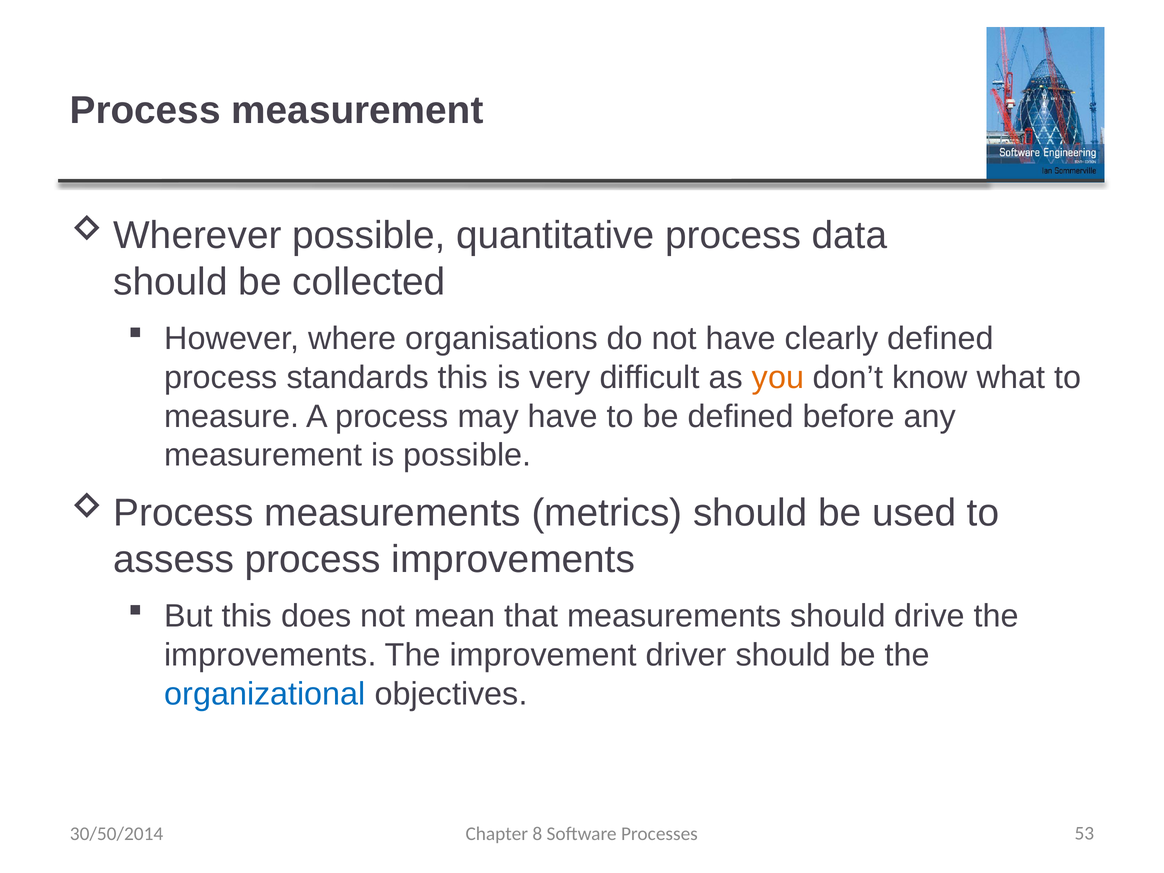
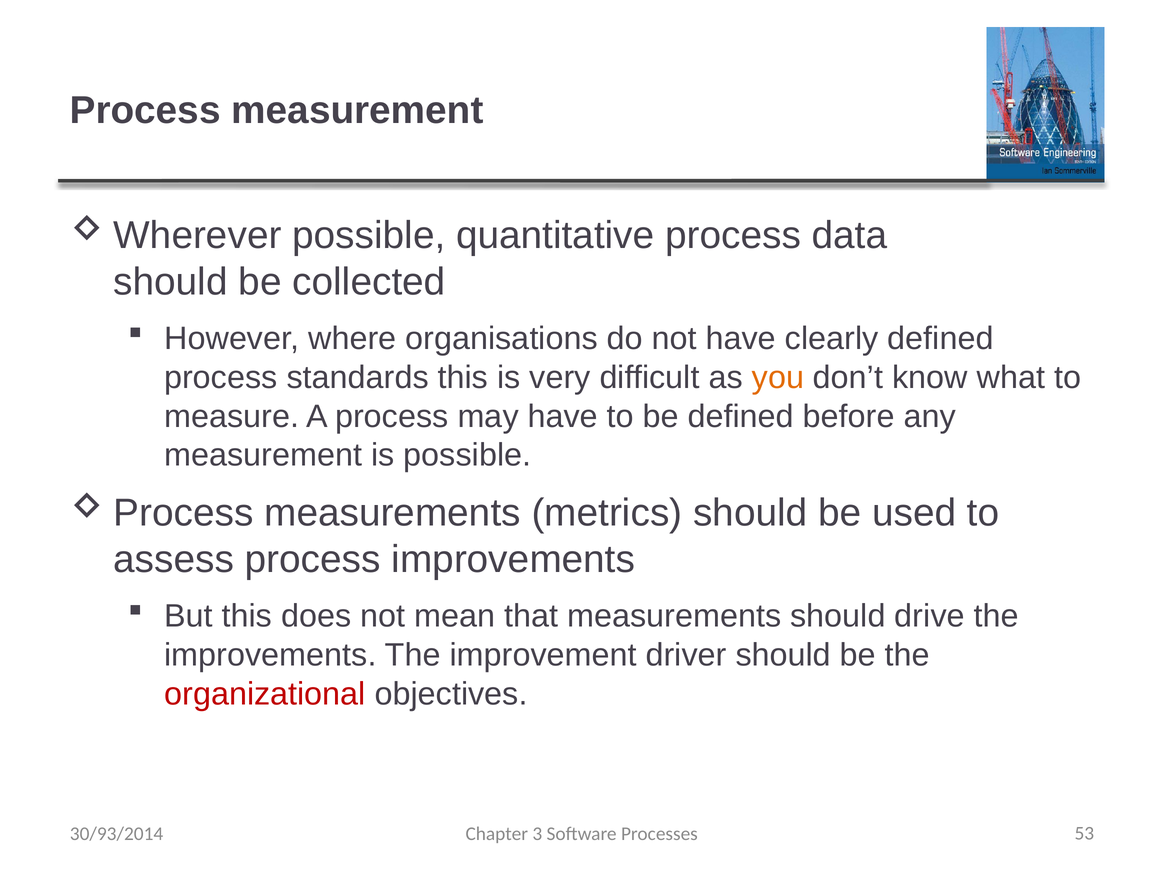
organizational colour: blue -> red
30/50/2014: 30/50/2014 -> 30/93/2014
8: 8 -> 3
